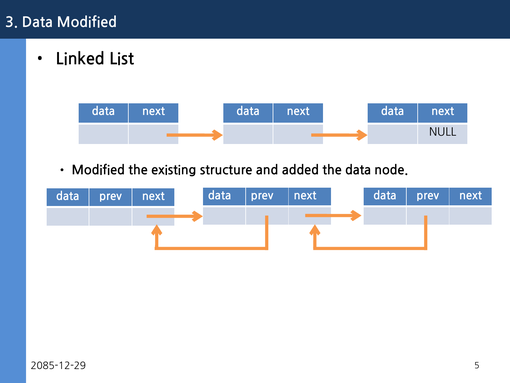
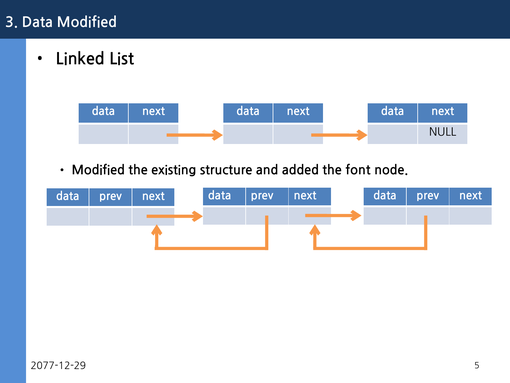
the data: data -> font
2085-12-29: 2085-12-29 -> 2077-12-29
